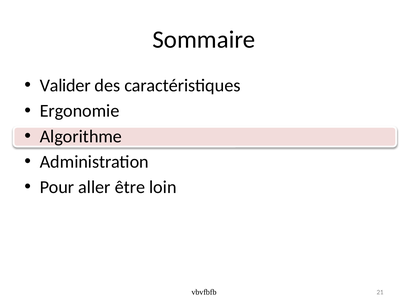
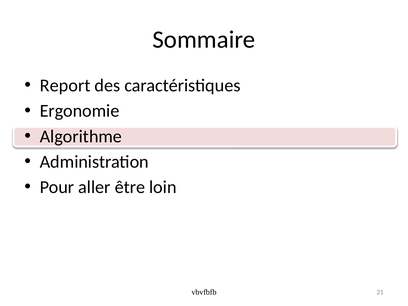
Valider: Valider -> Report
